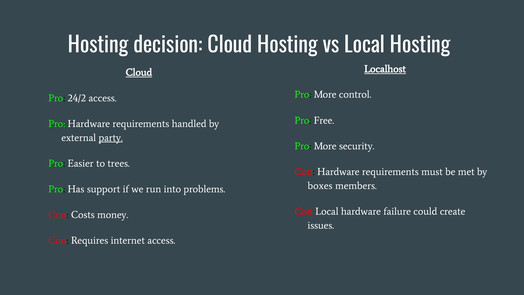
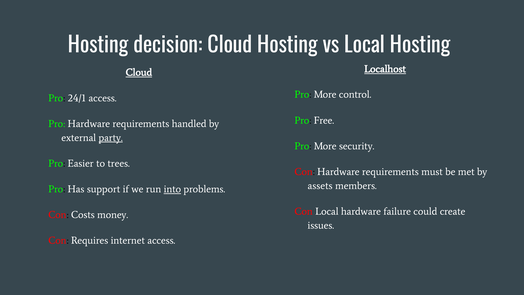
24/2: 24/2 -> 24/1
boxes: boxes -> assets
into underline: none -> present
